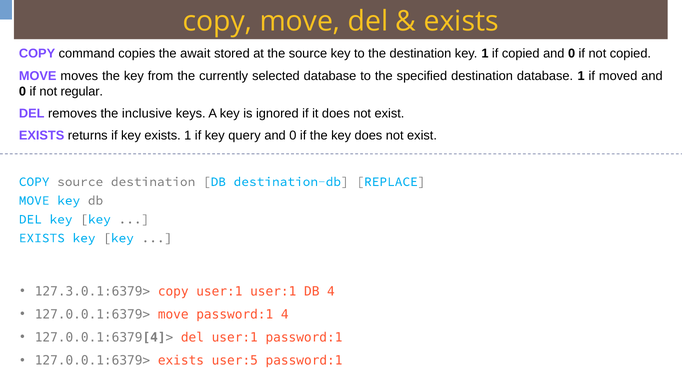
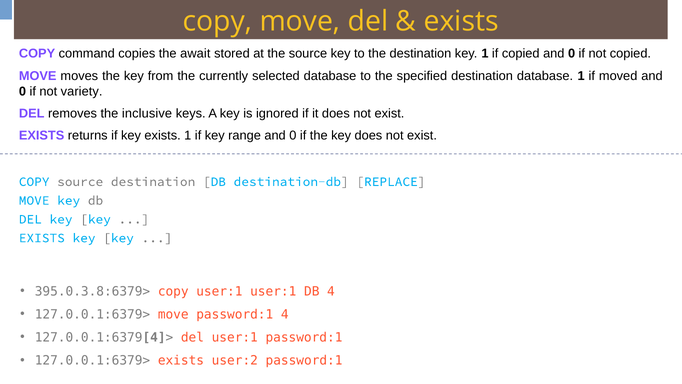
regular: regular -> variety
query: query -> range
127.3.0.1:6379>: 127.3.0.1:6379> -> 395.0.3.8:6379>
user:5: user:5 -> user:2
